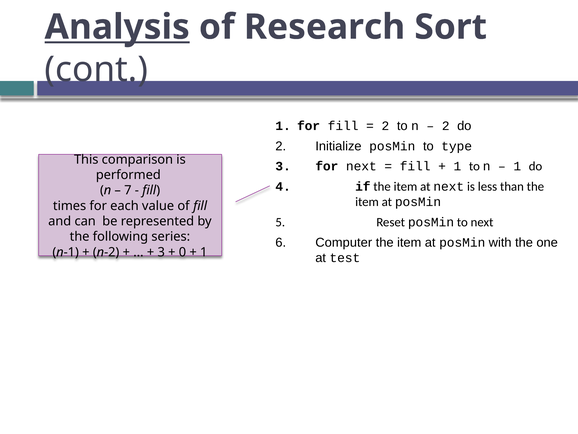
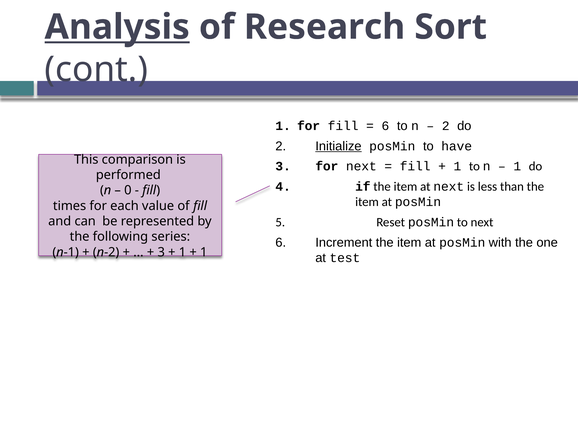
2 at (385, 126): 2 -> 6
Initialize underline: none -> present
type: type -> have
7: 7 -> 0
Computer: Computer -> Increment
0 at (182, 252): 0 -> 1
